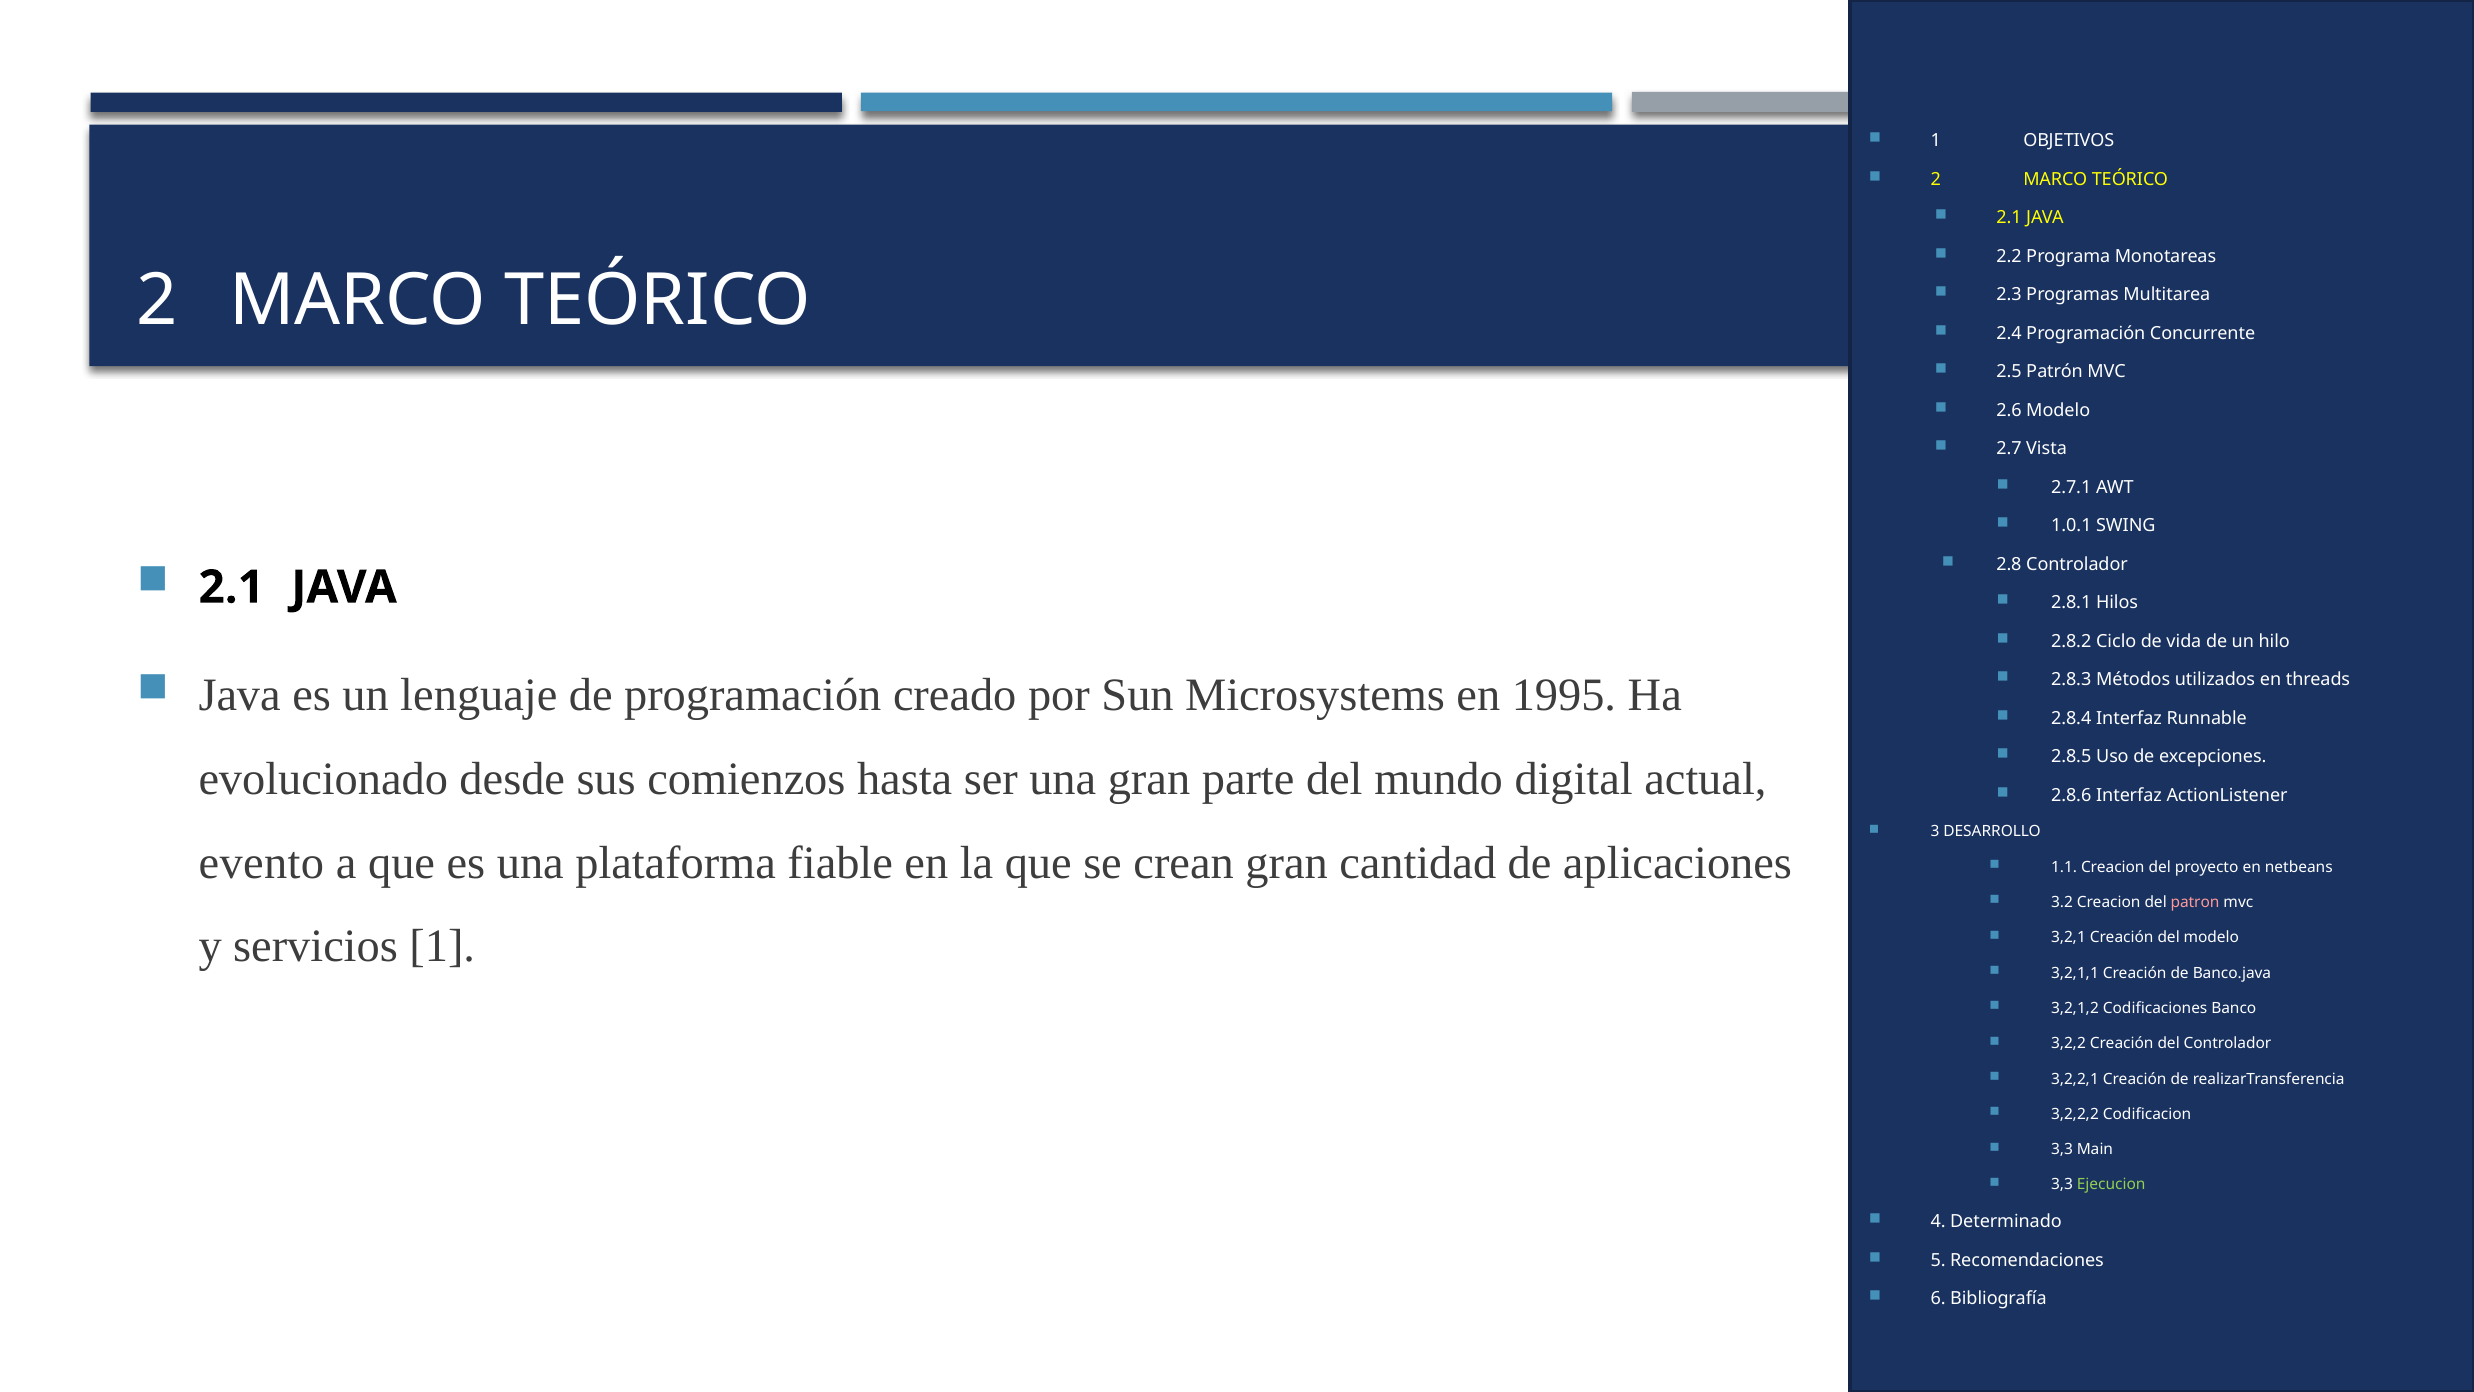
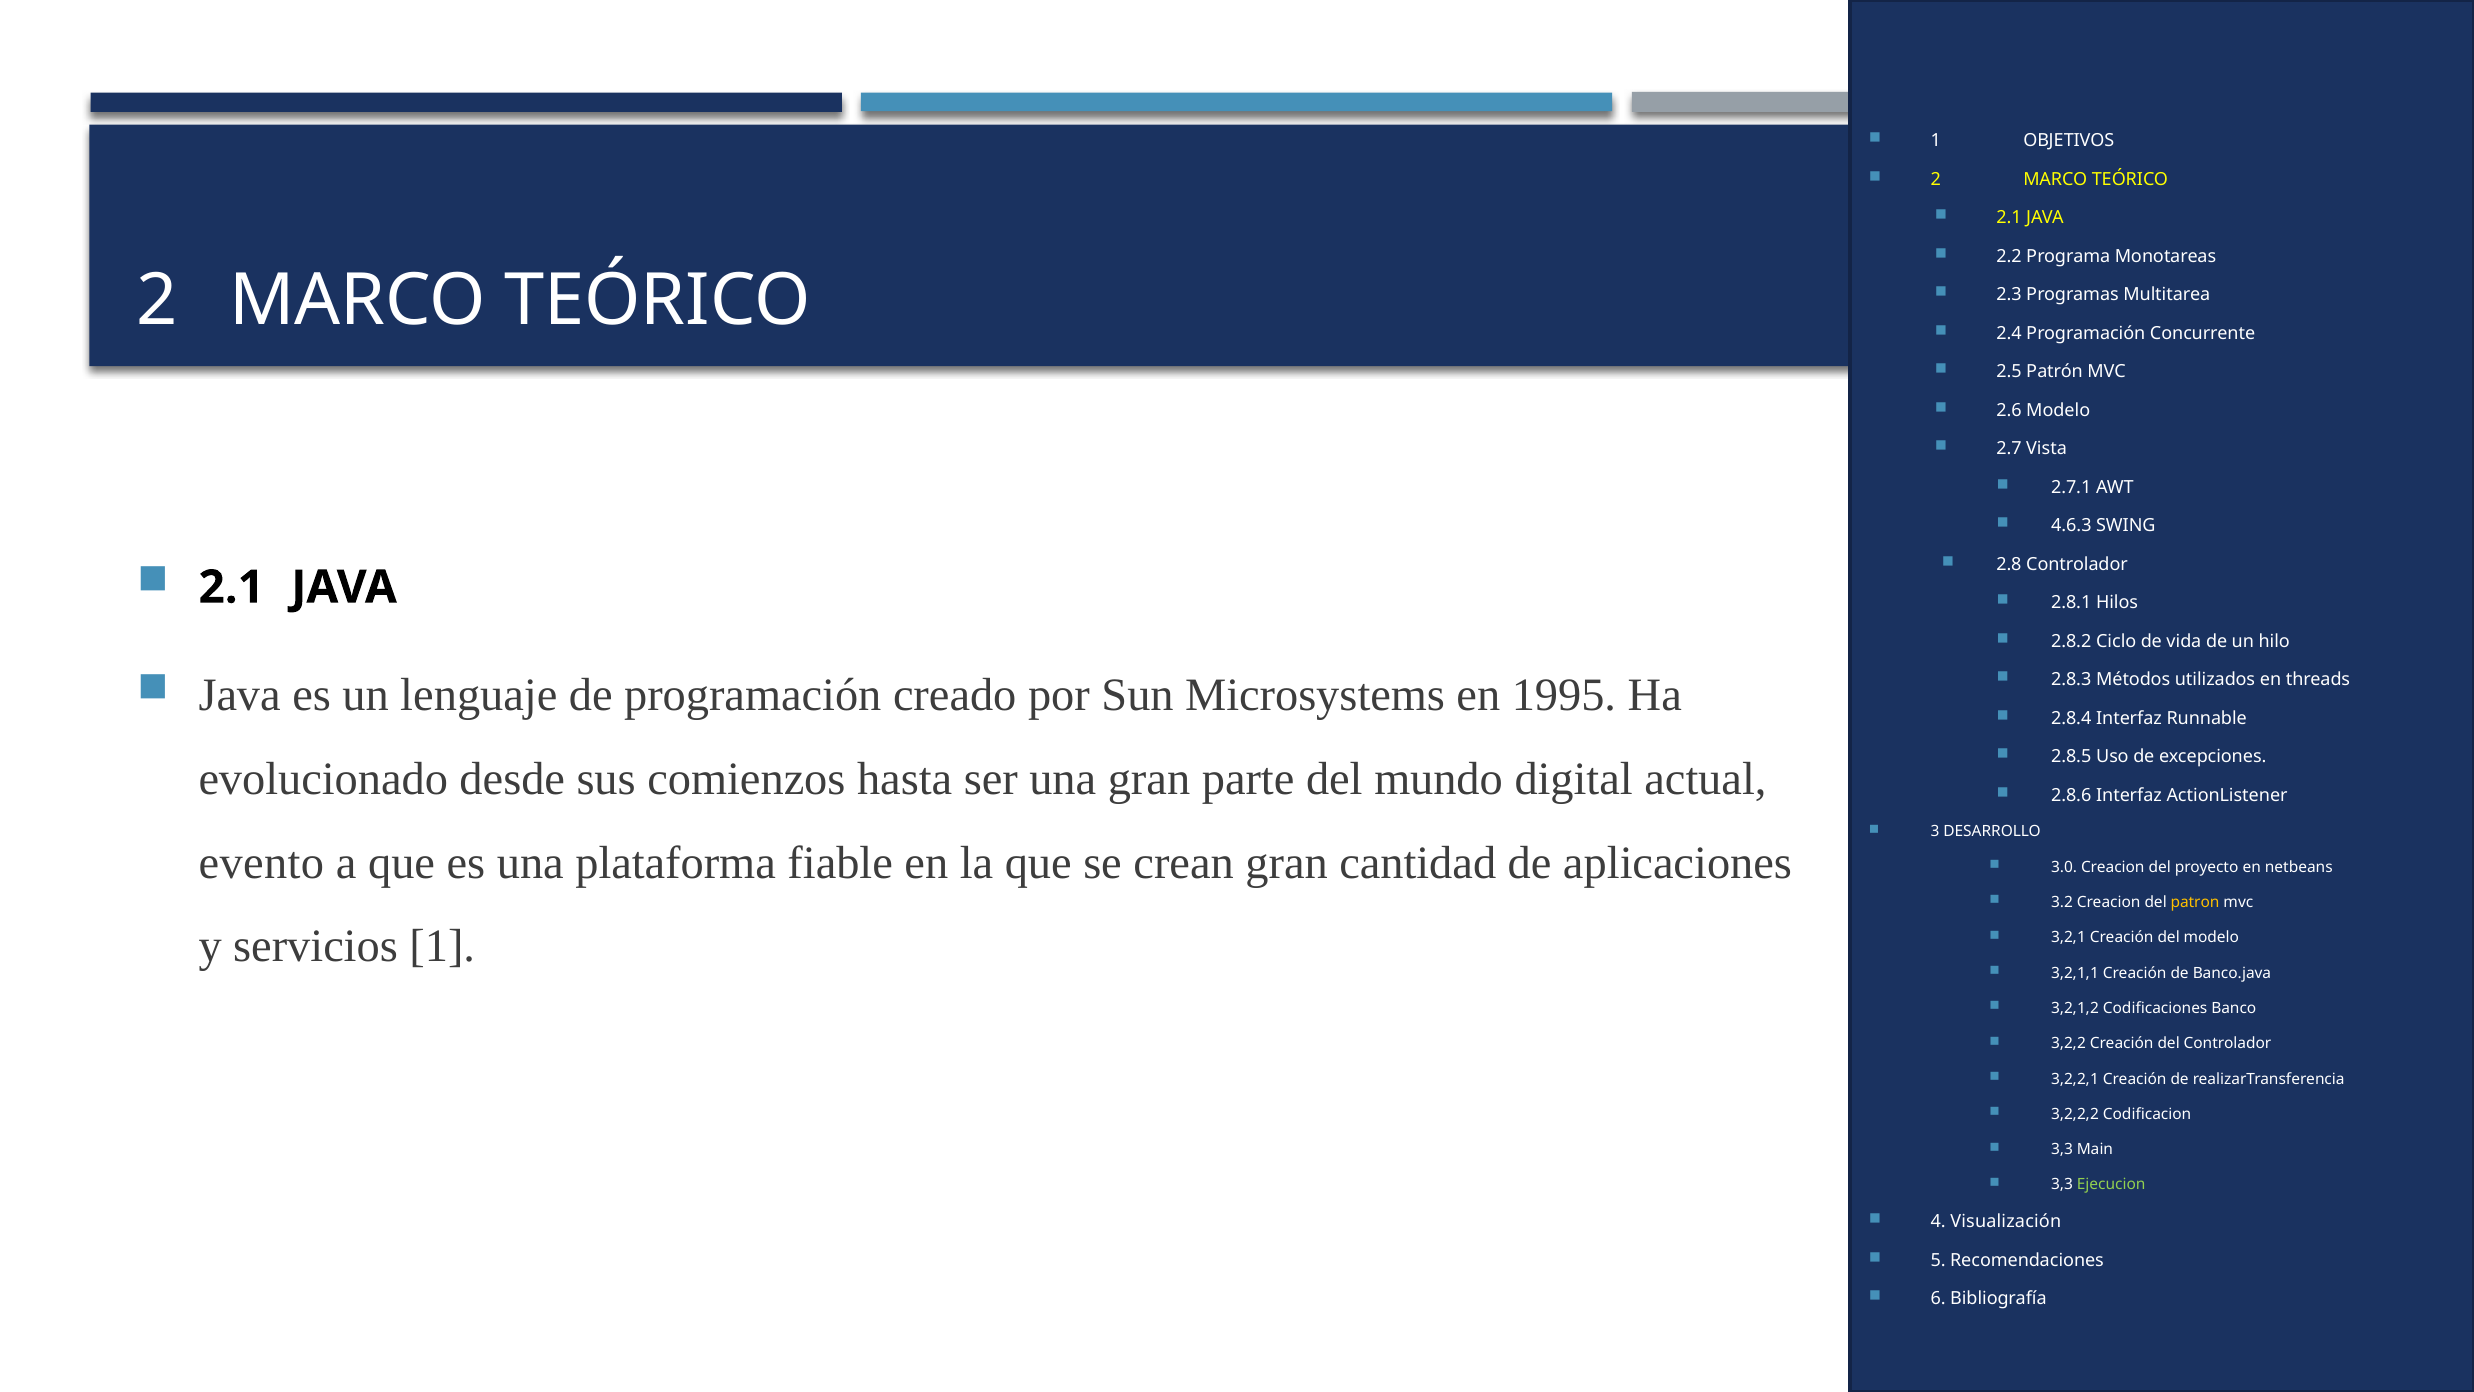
1.0.1: 1.0.1 -> 4.6.3
1.1: 1.1 -> 3.0
patron colour: pink -> yellow
Determinado: Determinado -> Visualización
